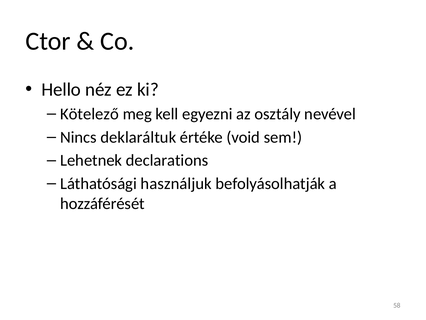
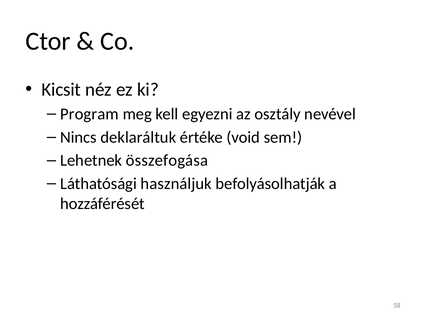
Hello: Hello -> Kicsit
Kötelező: Kötelező -> Program
declarations: declarations -> összefogása
